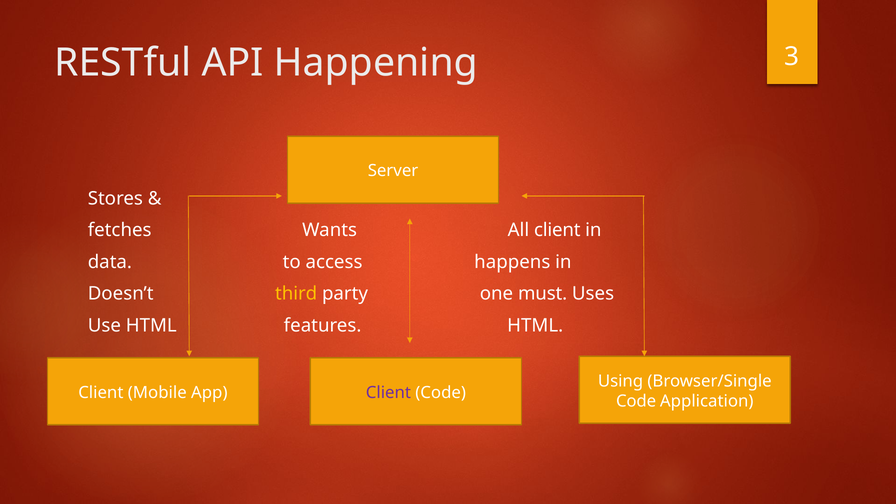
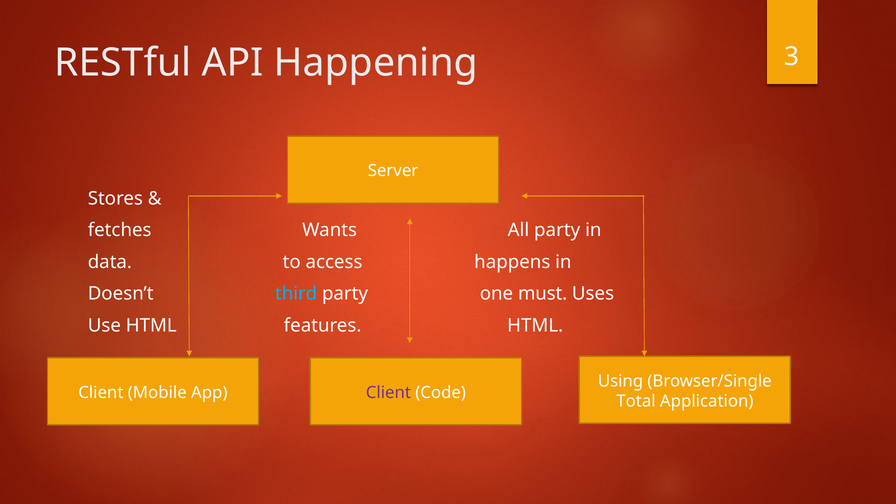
All client: client -> party
third colour: yellow -> light blue
Code at (636, 401): Code -> Total
